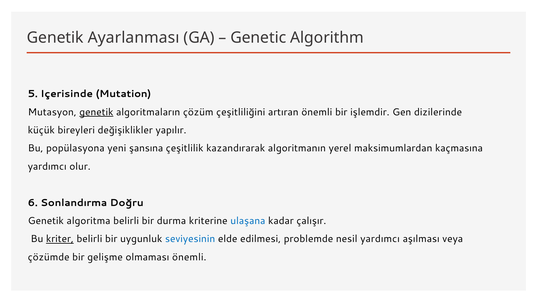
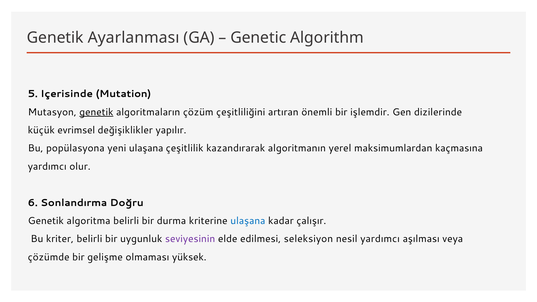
bireyleri: bireyleri -> evrimsel
yeni şansına: şansına -> ulaşana
kriter underline: present -> none
seviyesinin colour: blue -> purple
problemde: problemde -> seleksiyon
olmaması önemli: önemli -> yüksek
